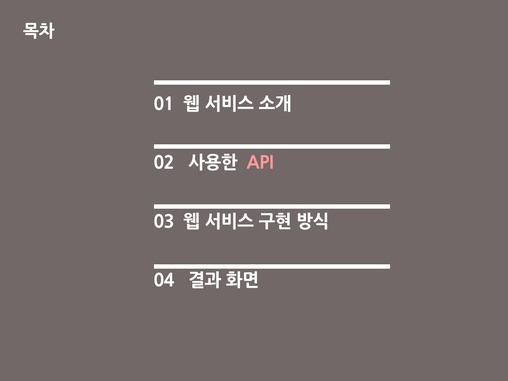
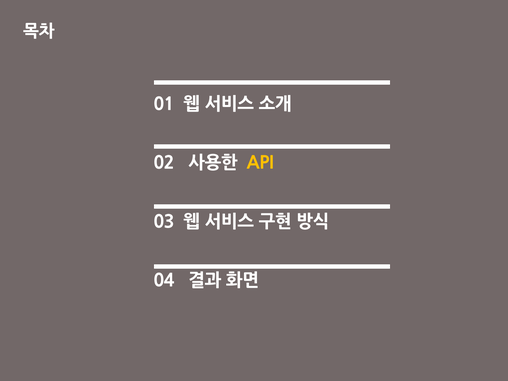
API colour: pink -> yellow
